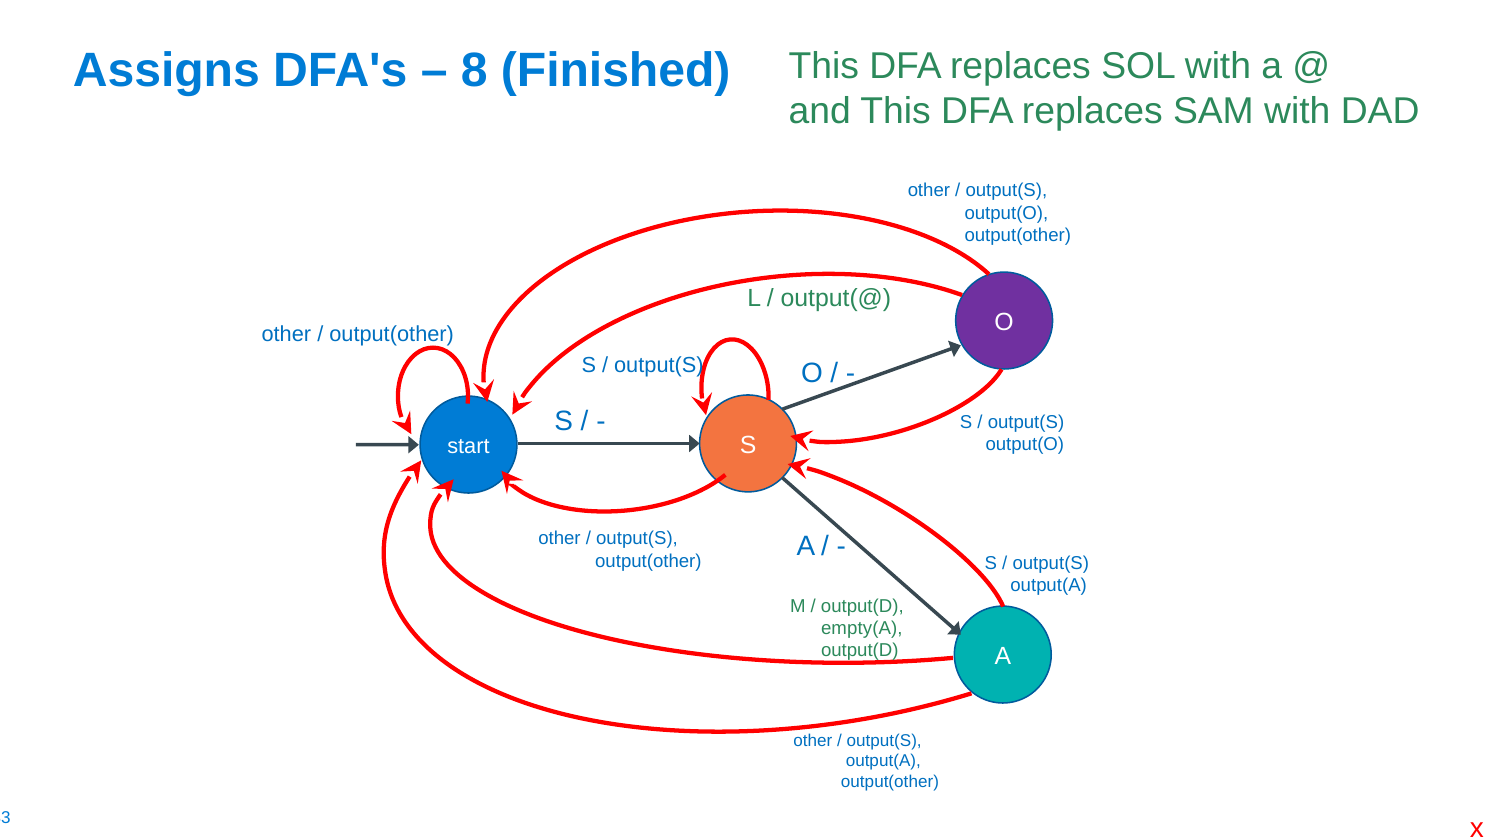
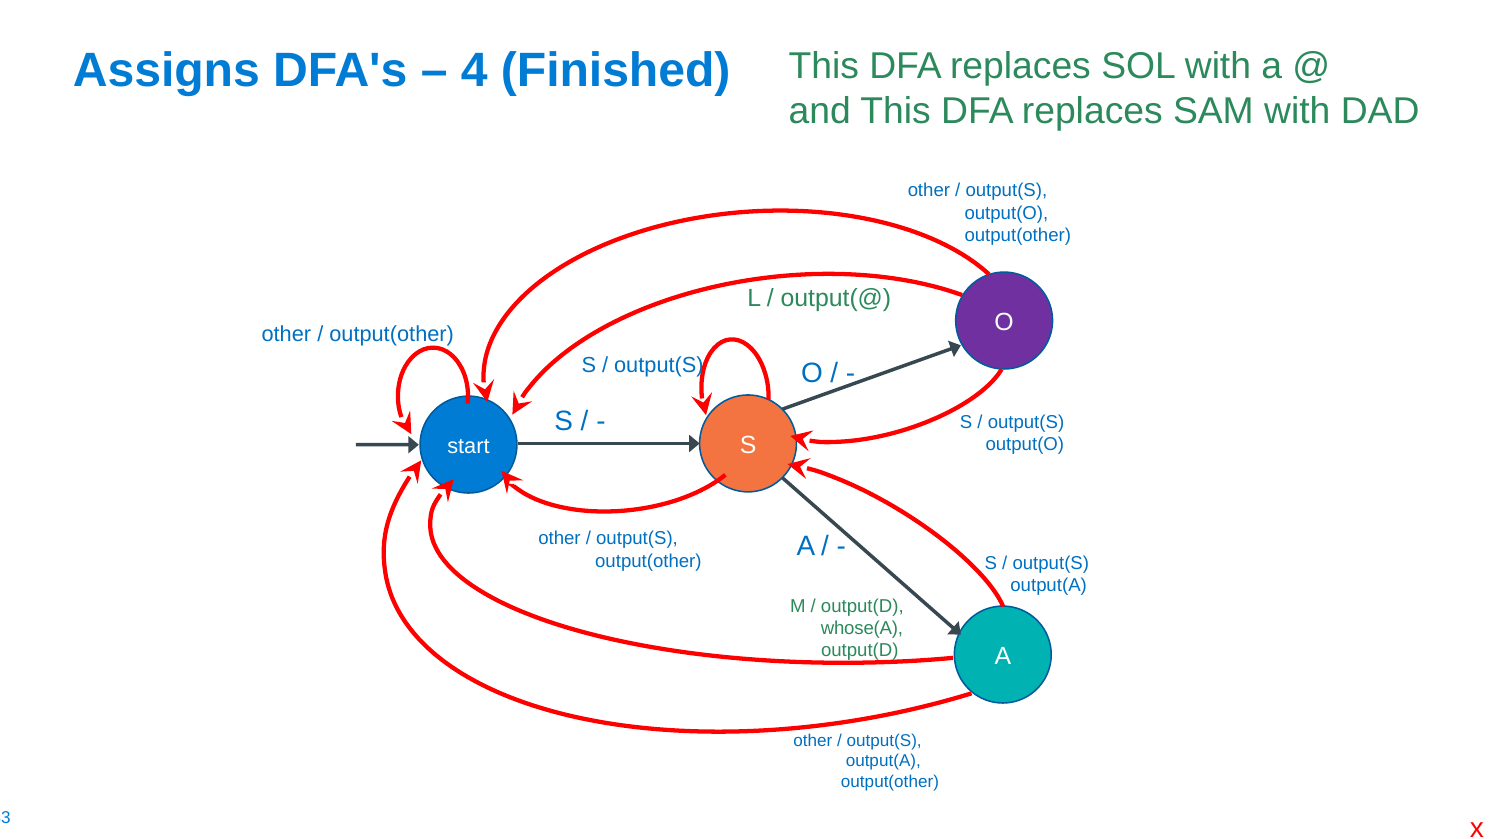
8: 8 -> 4
empty(A: empty(A -> whose(A
